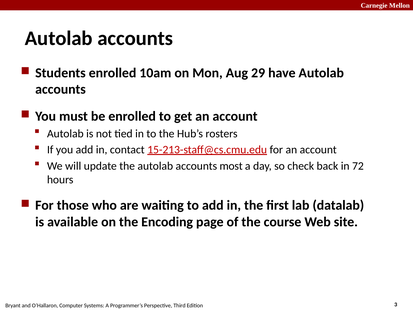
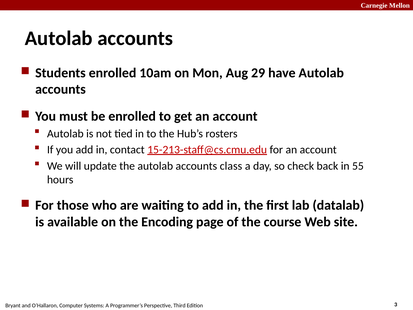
most: most -> class
72: 72 -> 55
